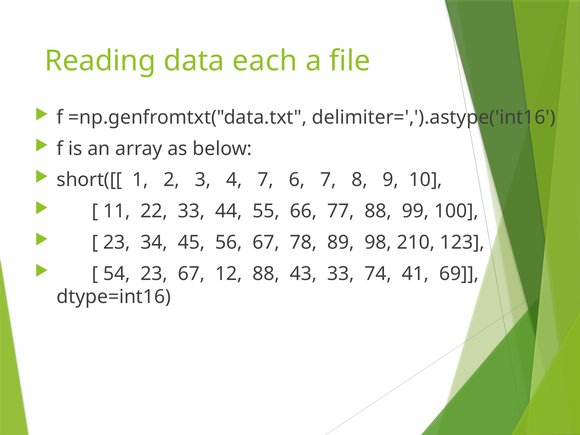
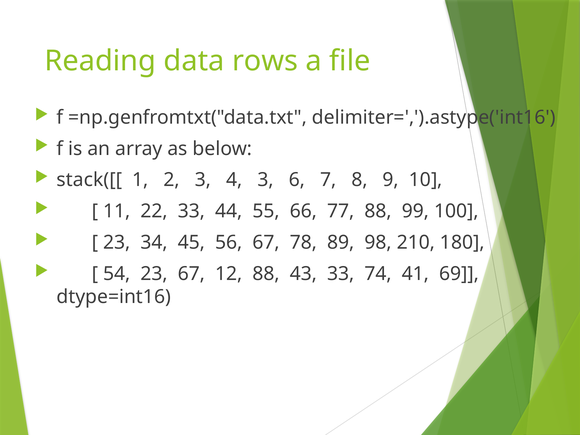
each: each -> rows
short([[: short([[ -> stack([[
4 7: 7 -> 3
123: 123 -> 180
